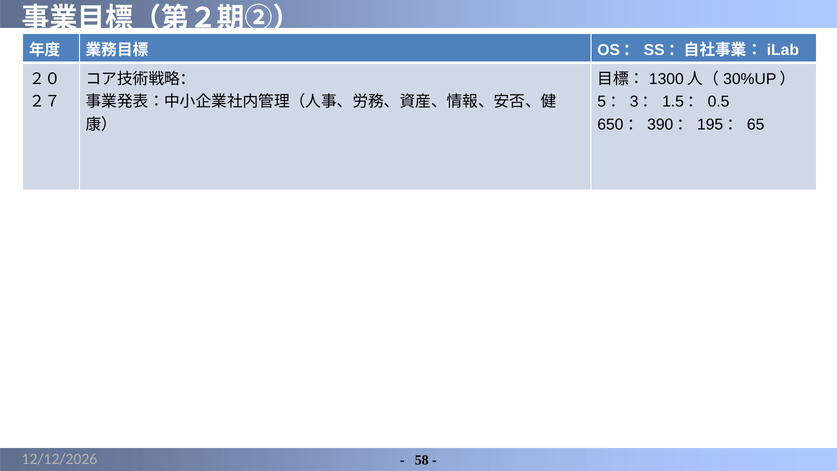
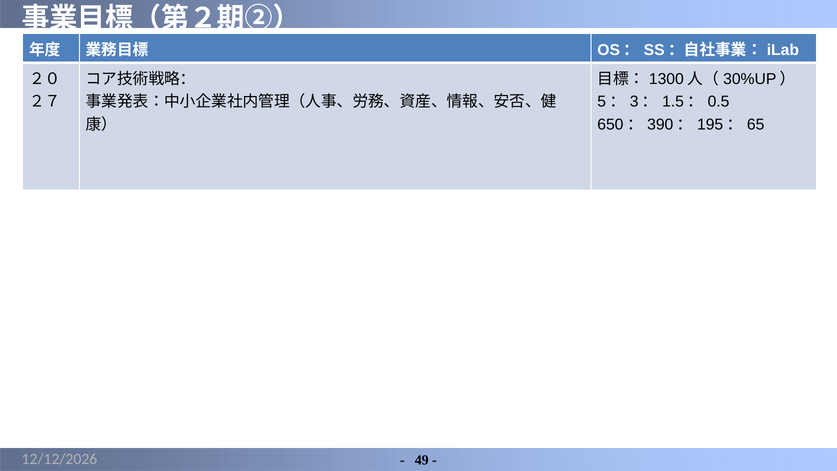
58: 58 -> 49
